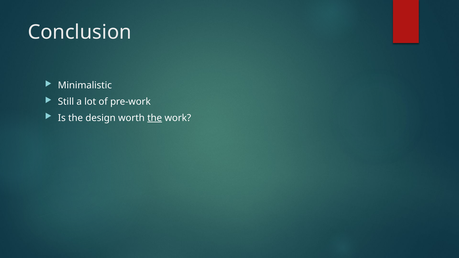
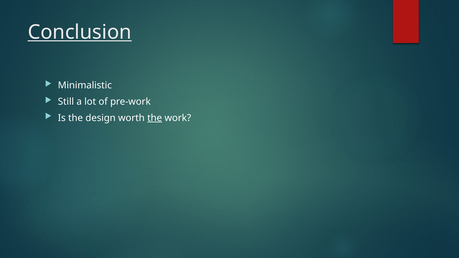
Conclusion underline: none -> present
